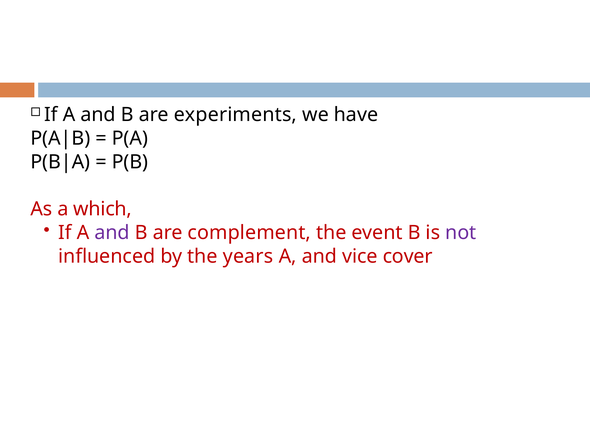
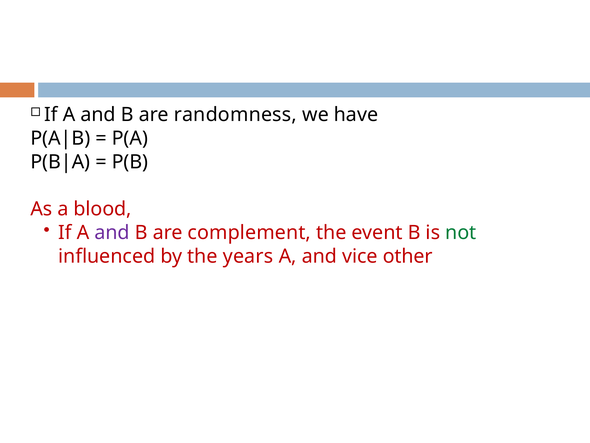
experiments: experiments -> randomness
which: which -> blood
not colour: purple -> green
cover: cover -> other
